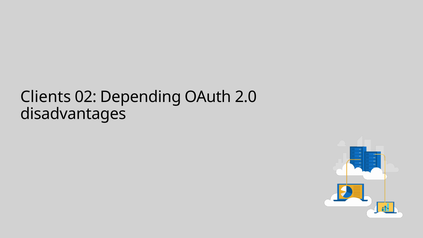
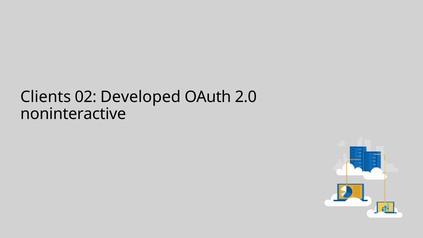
Depending: Depending -> Developed
disadvantages: disadvantages -> noninteractive
